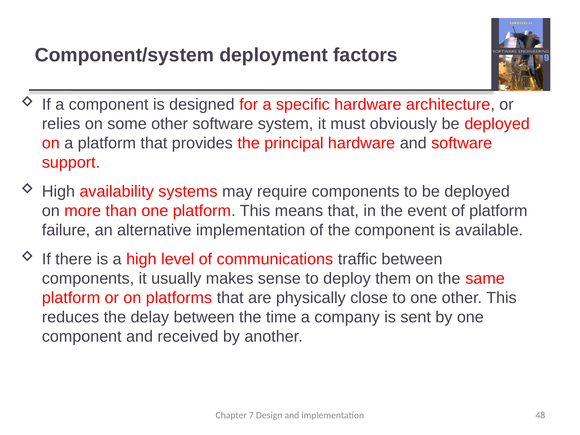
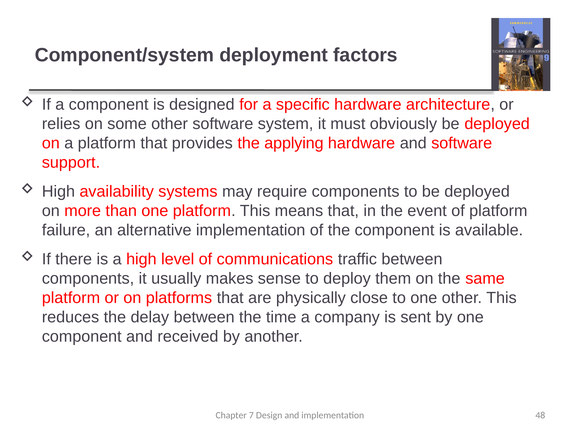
principal: principal -> applying
